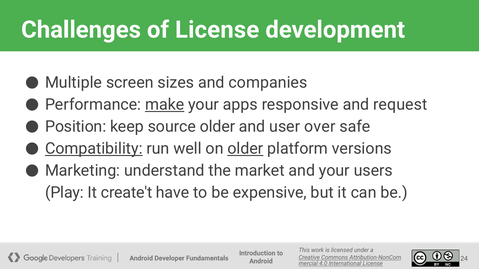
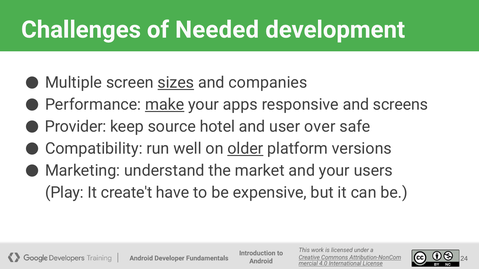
of License: License -> Needed
sizes underline: none -> present
request: request -> screens
Position: Position -> Provider
source older: older -> hotel
Compatibility underline: present -> none
